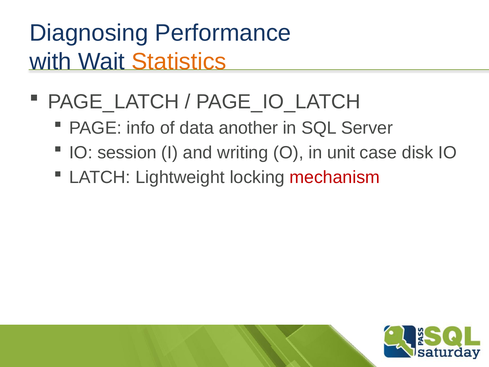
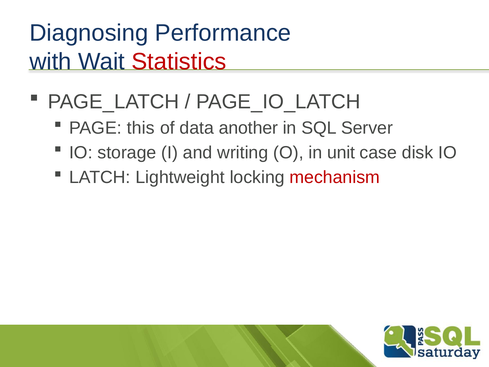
Statistics colour: orange -> red
info: info -> this
session: session -> storage
